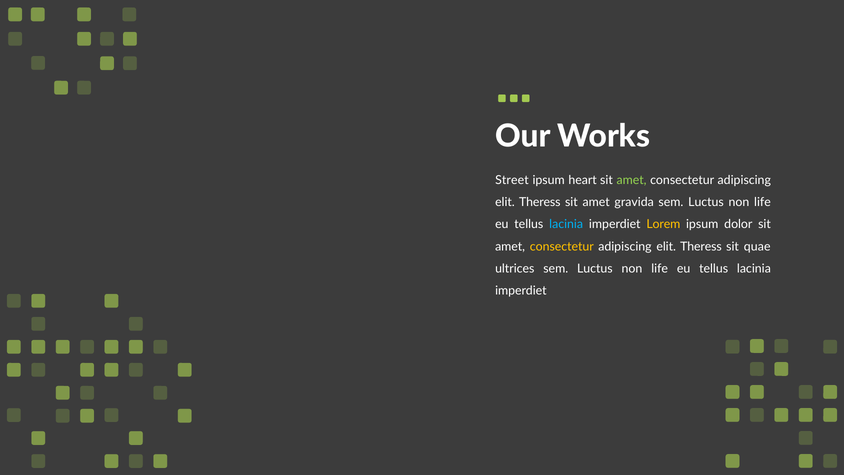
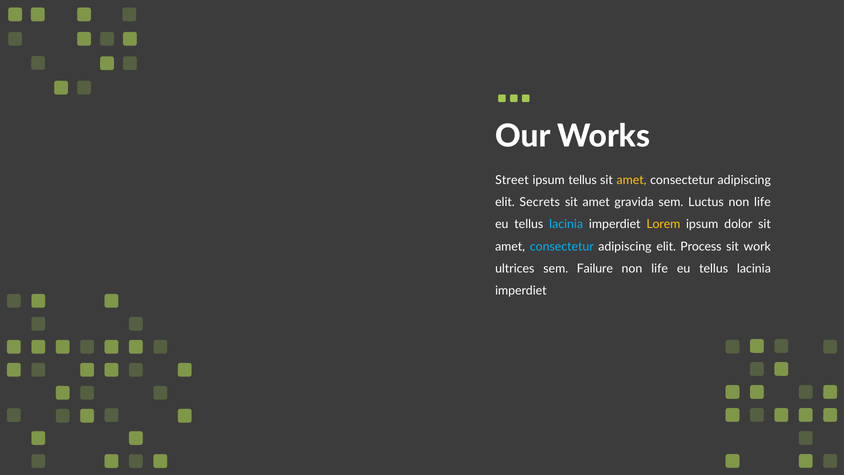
ipsum heart: heart -> tellus
amet at (632, 180) colour: light green -> yellow
Theress at (540, 202): Theress -> Secrets
consectetur at (562, 246) colour: yellow -> light blue
Theress at (701, 246): Theress -> Process
quae: quae -> work
ultrices sem Luctus: Luctus -> Failure
